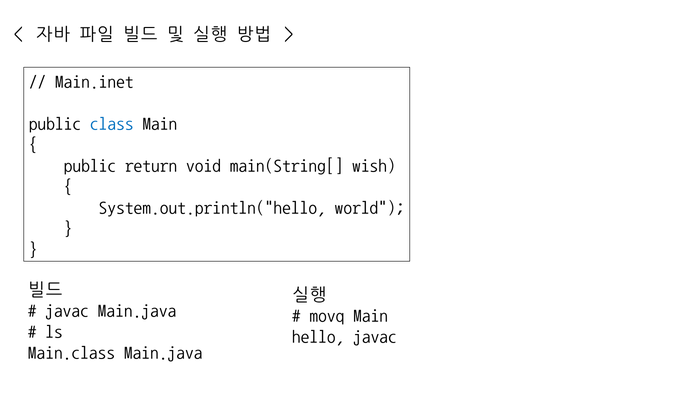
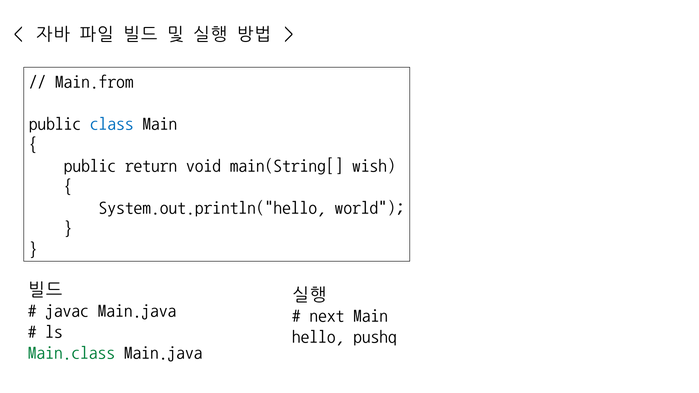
Main.inet: Main.inet -> Main.from
movq: movq -> next
hello javac: javac -> pushq
Main.class colour: black -> green
